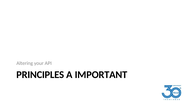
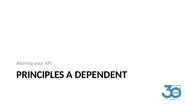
IMPORTANT: IMPORTANT -> DEPENDENT
